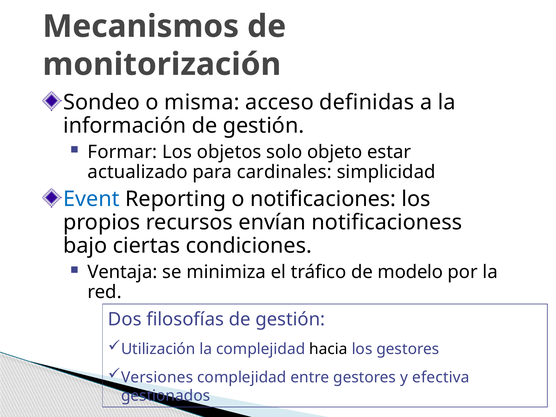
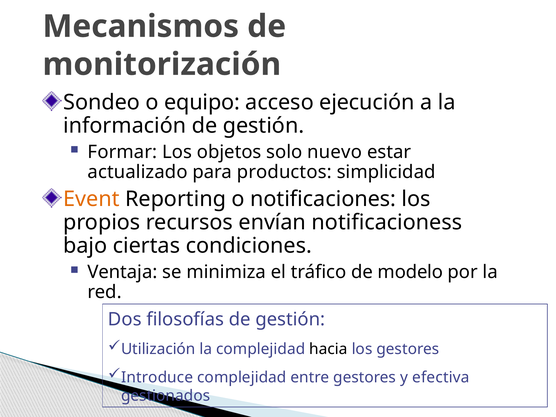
misma: misma -> equipo
definidas: definidas -> ejecución
objeto: objeto -> nuevo
cardinales: cardinales -> productos
Event colour: blue -> orange
Versiones: Versiones -> Introduce
